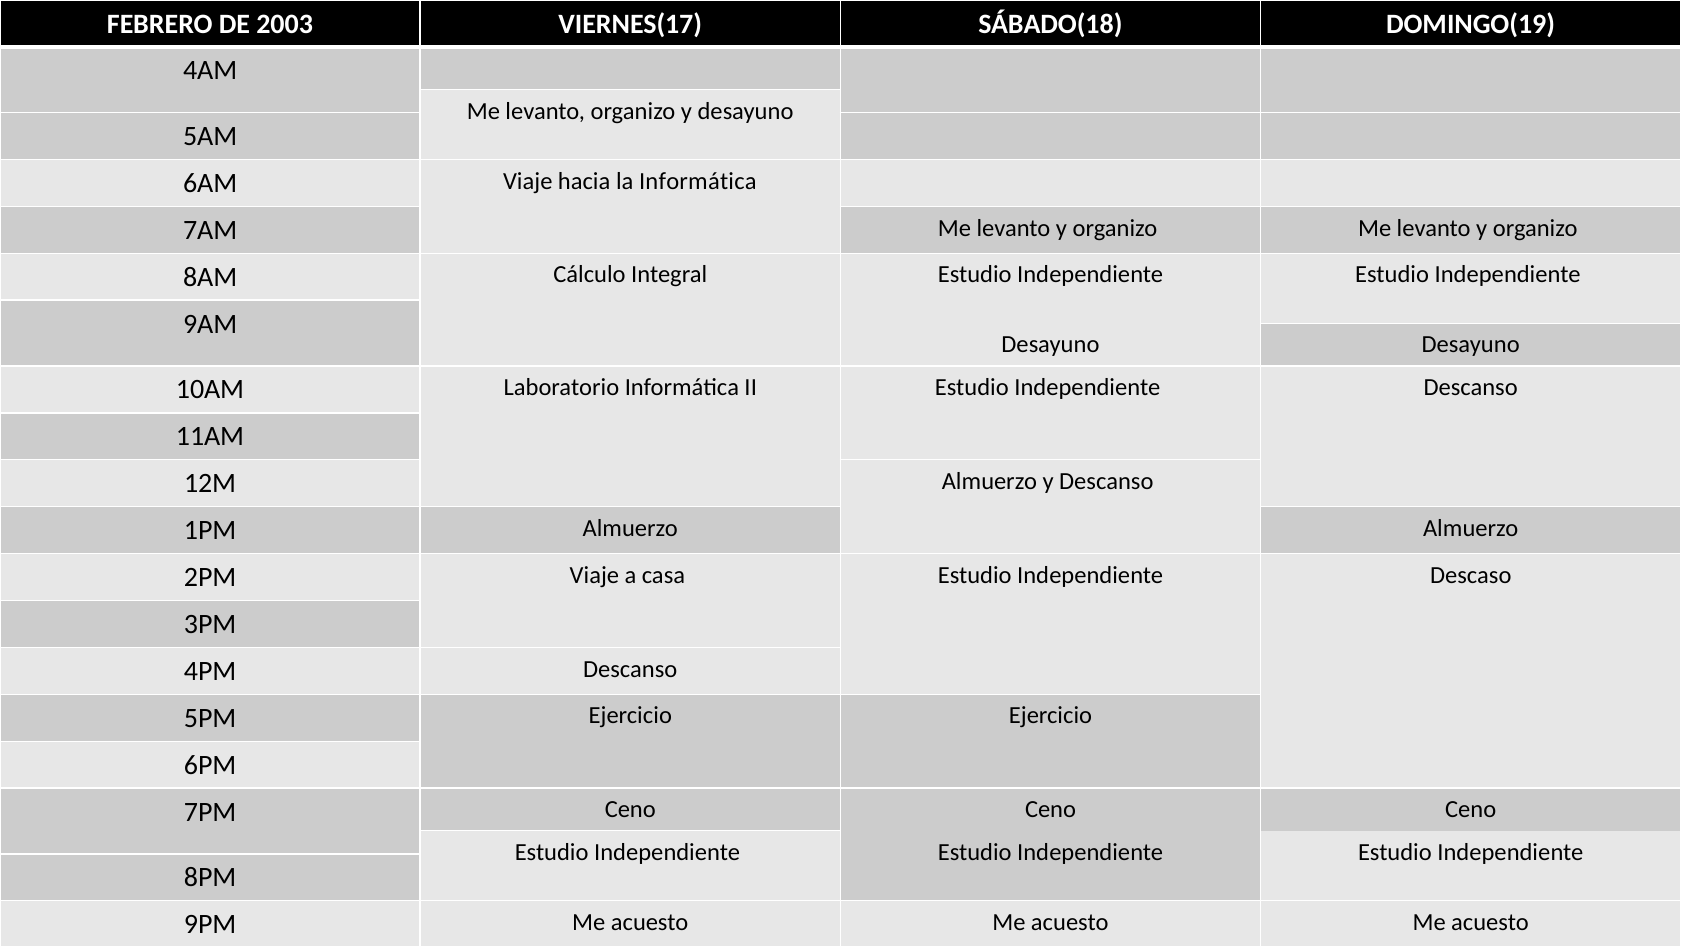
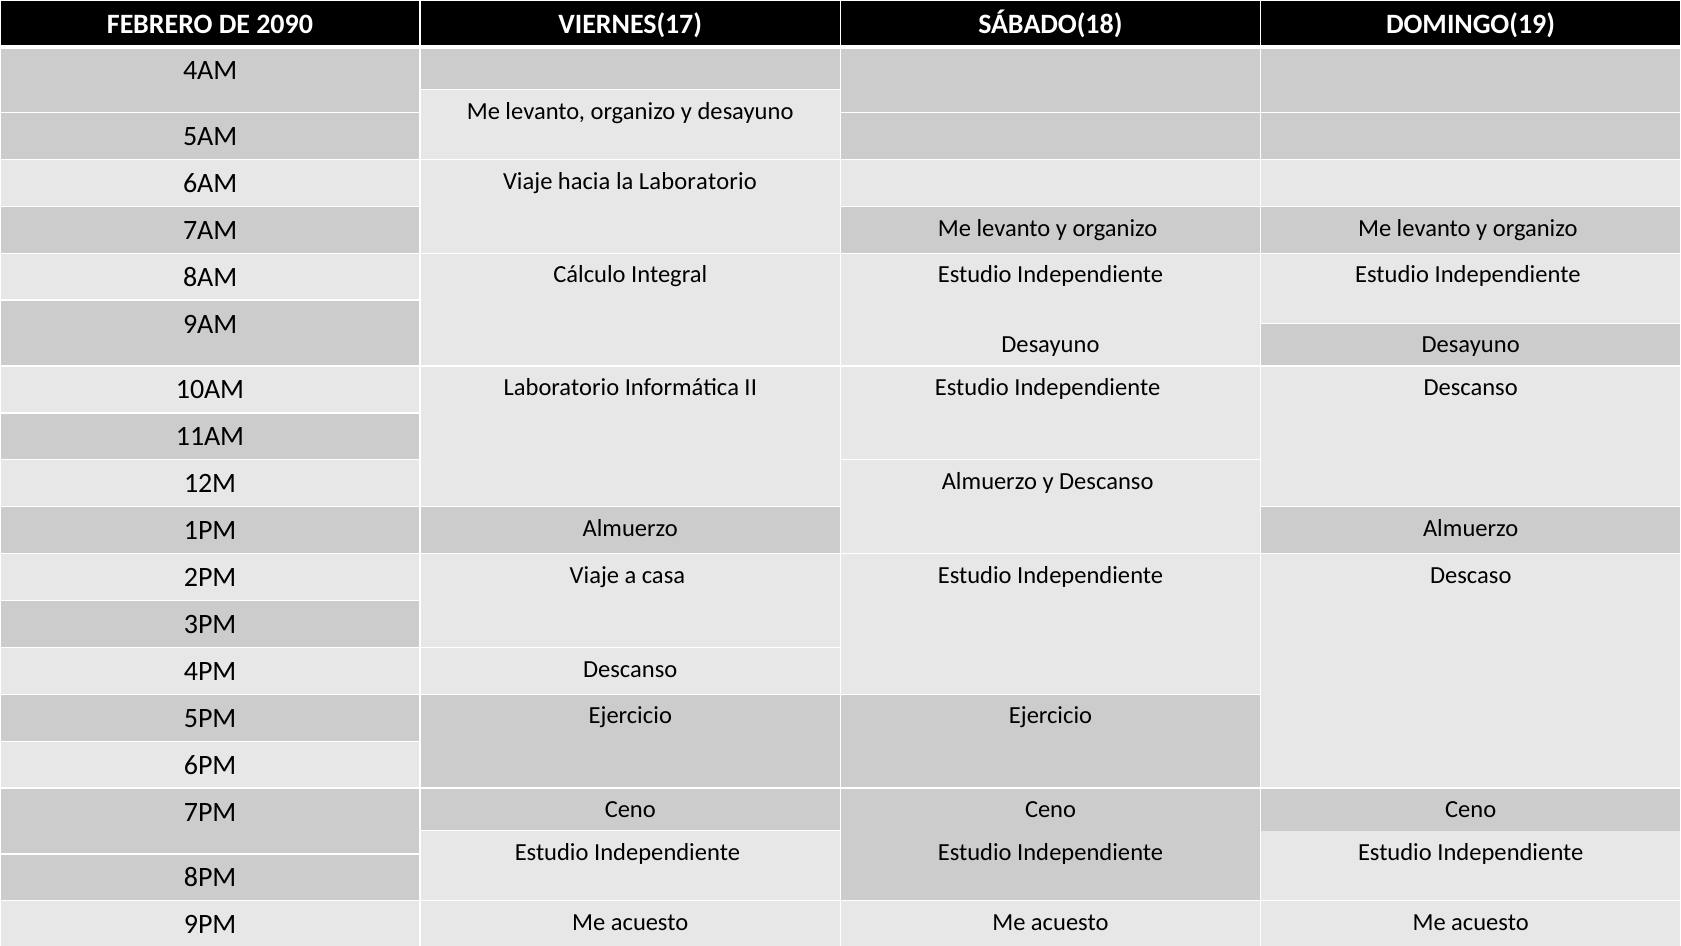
2003: 2003 -> 2090
la Informática: Informática -> Laboratorio
